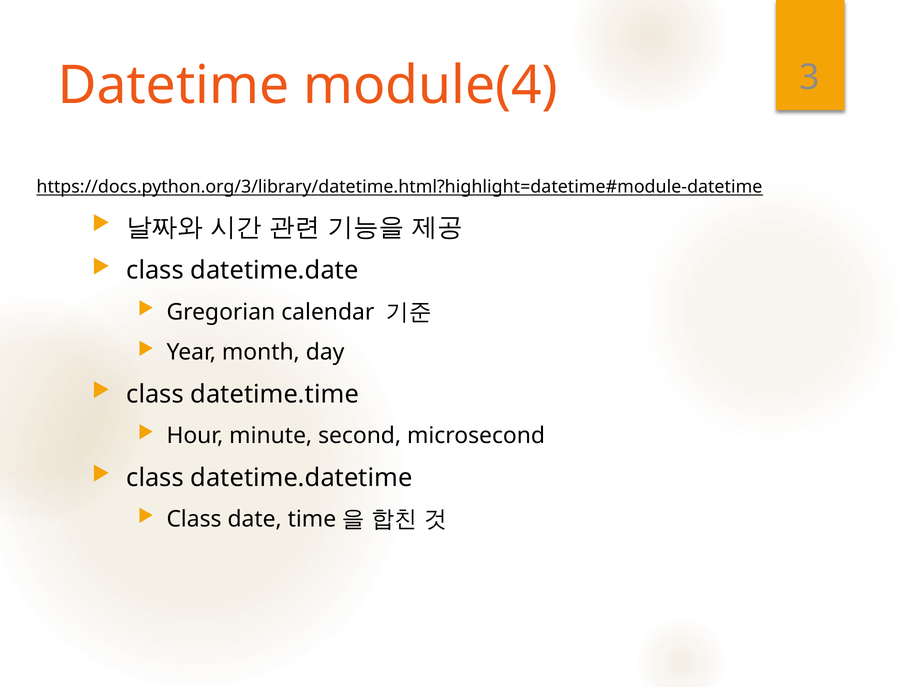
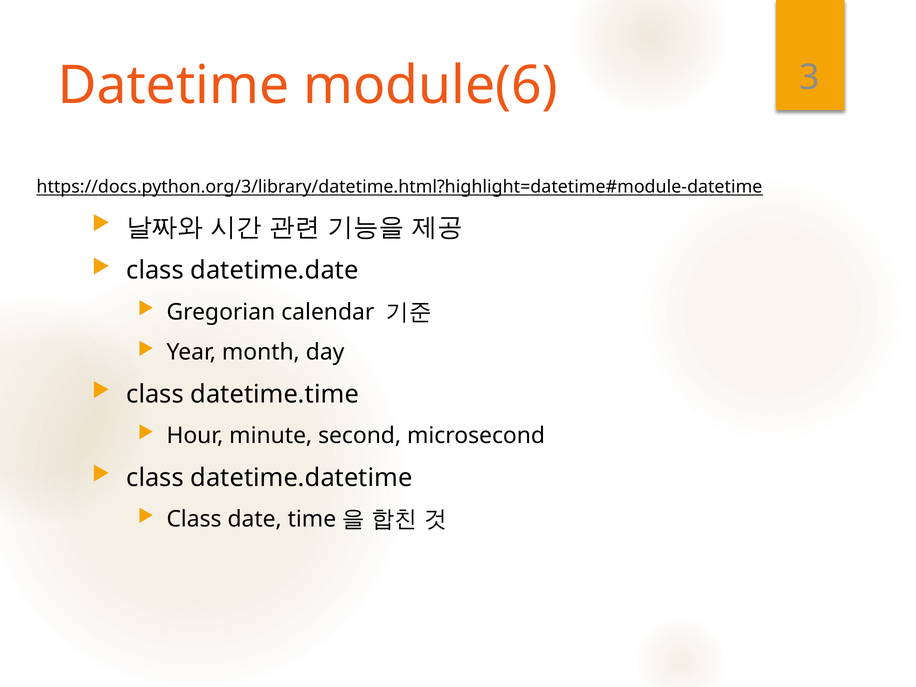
module(4: module(4 -> module(6
